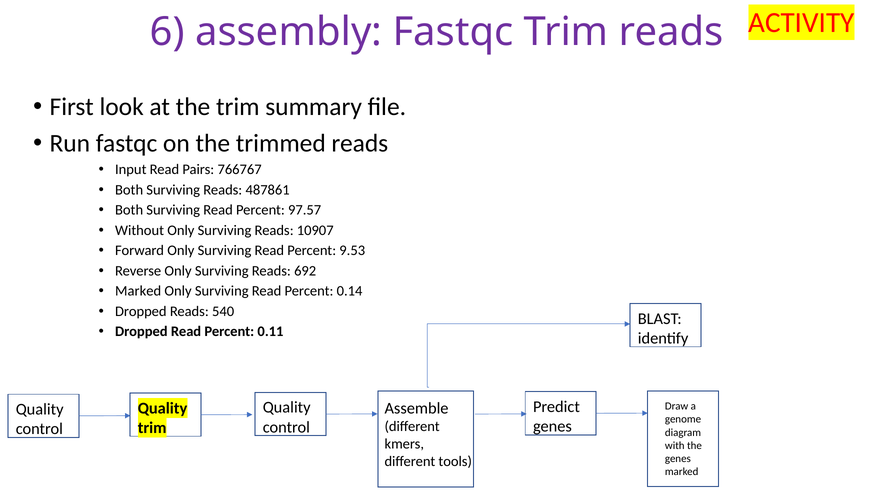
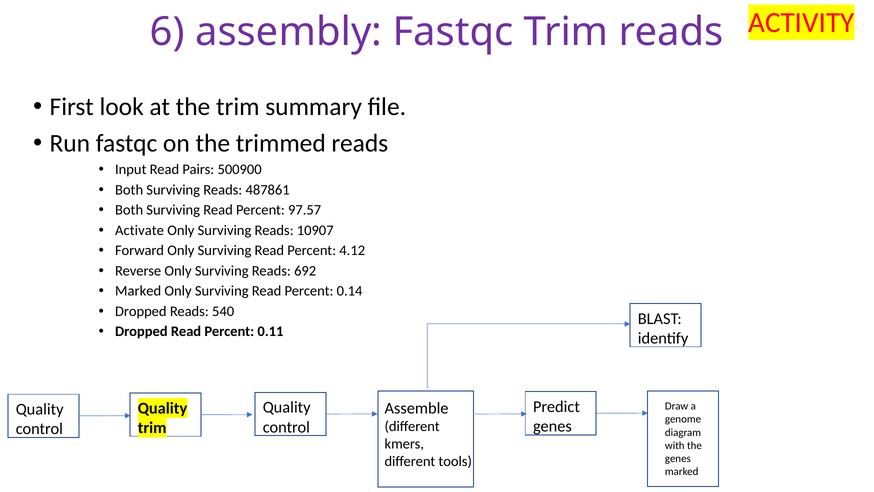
766767: 766767 -> 500900
Without: Without -> Activate
9.53: 9.53 -> 4.12
